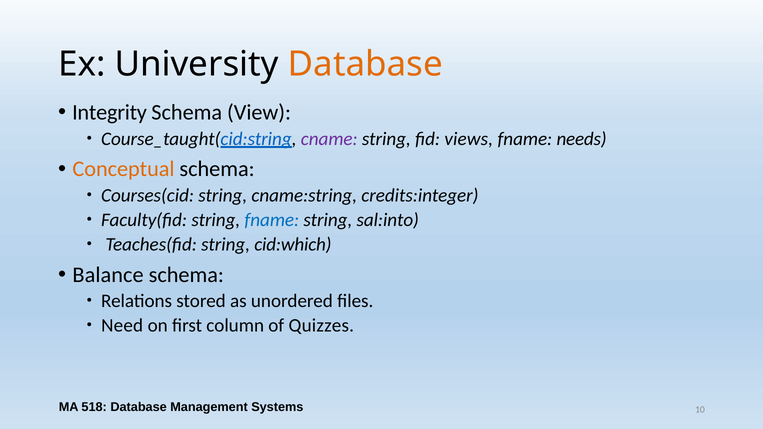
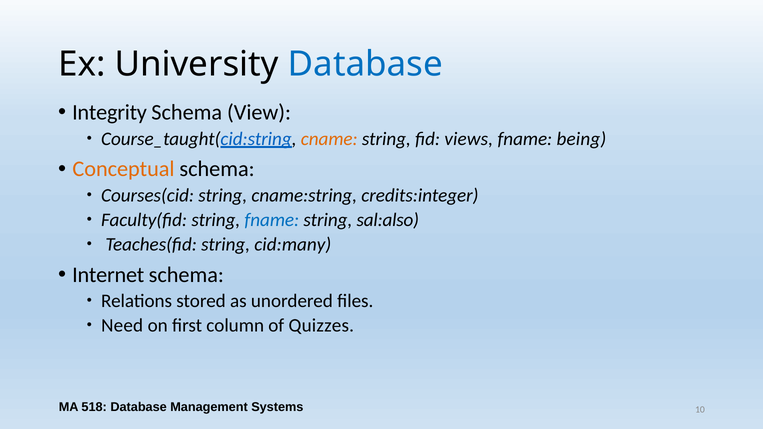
Database at (365, 64) colour: orange -> blue
cname colour: purple -> orange
needs: needs -> being
sal:into: sal:into -> sal:also
cid:which: cid:which -> cid:many
Balance: Balance -> Internet
